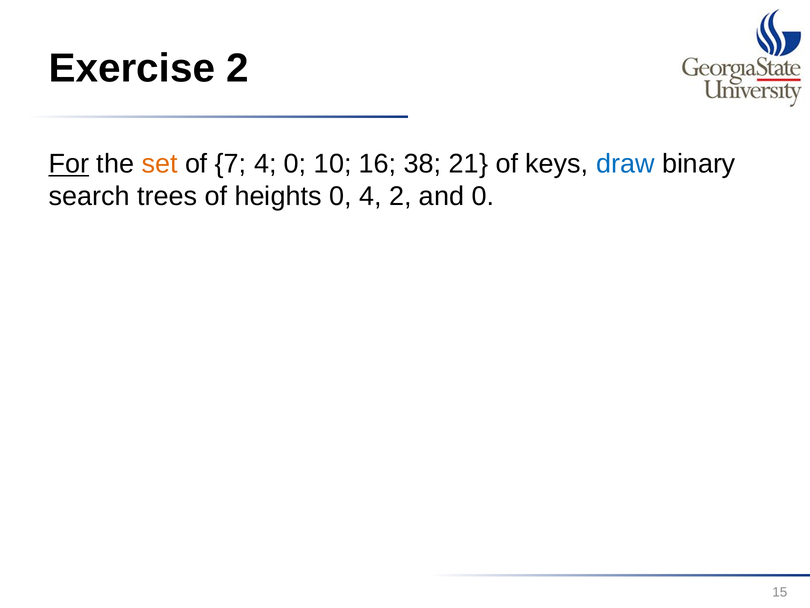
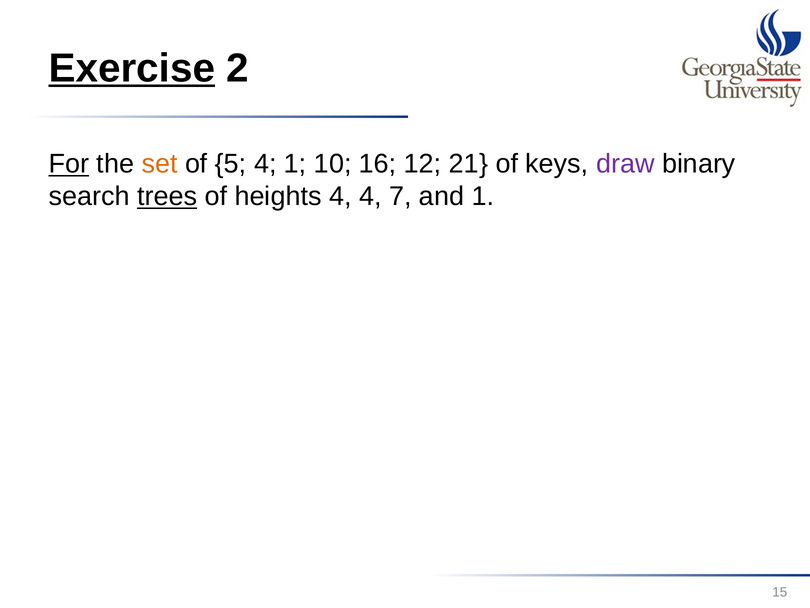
Exercise underline: none -> present
7: 7 -> 5
4 0: 0 -> 1
38: 38 -> 12
draw colour: blue -> purple
trees underline: none -> present
heights 0: 0 -> 4
4 2: 2 -> 7
and 0: 0 -> 1
